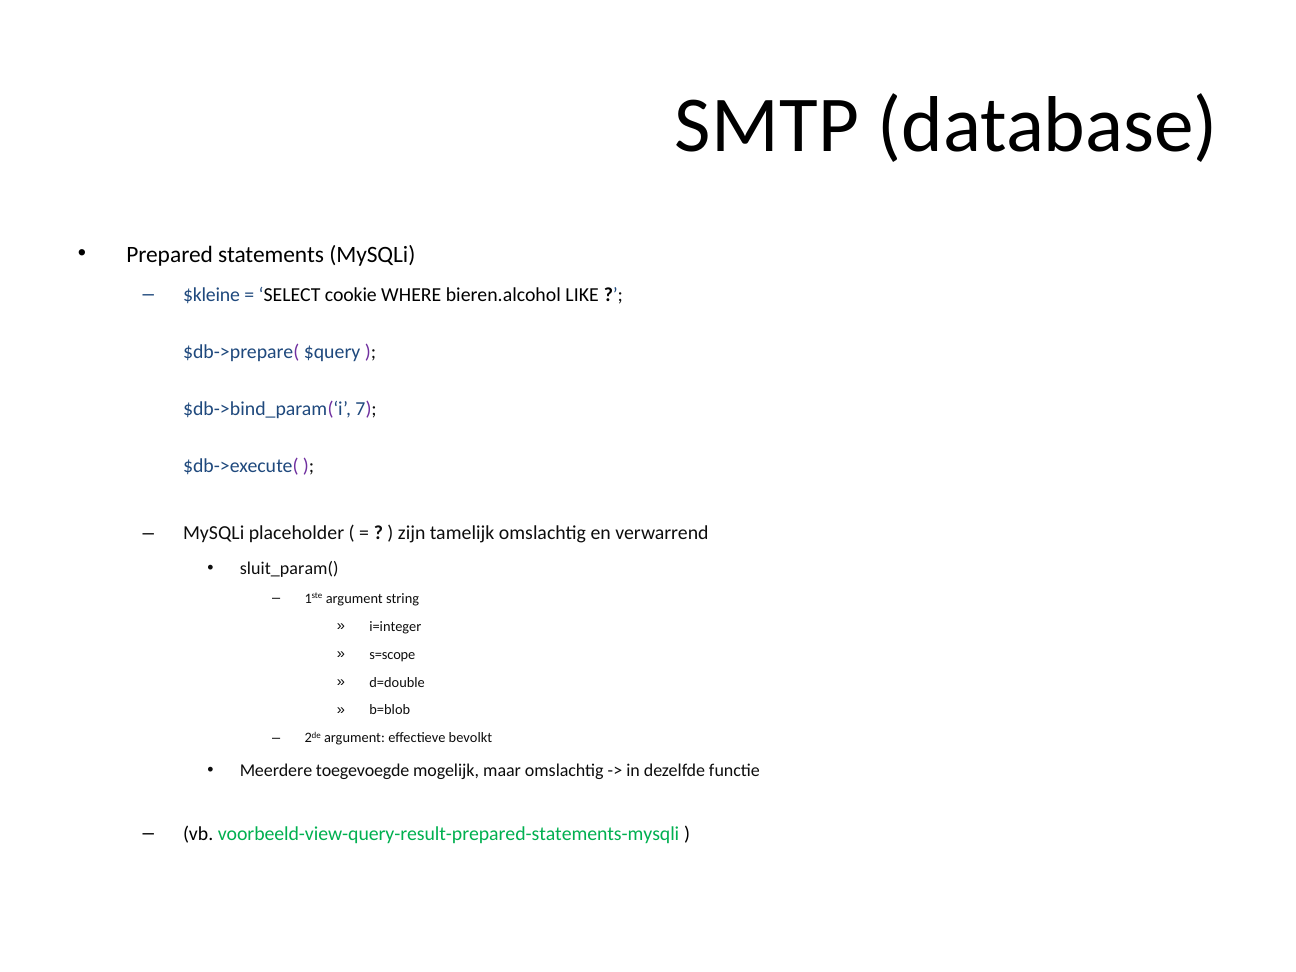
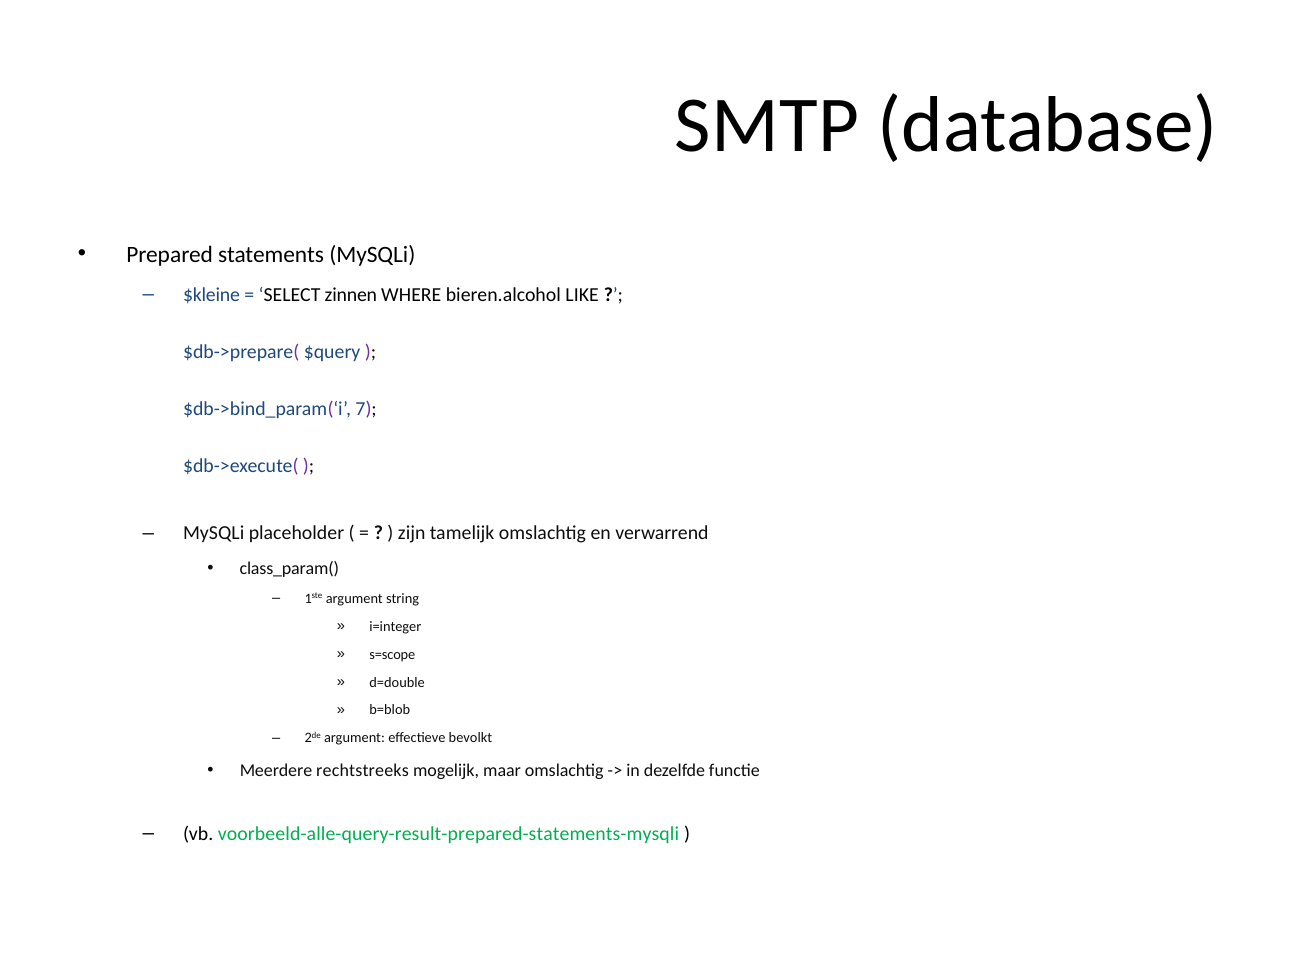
cookie: cookie -> zinnen
sluit_param(: sluit_param( -> class_param(
toegevoegde: toegevoegde -> rechtstreeks
voorbeeld-view-query-result-prepared-statements-mysqli: voorbeeld-view-query-result-prepared-statements-mysqli -> voorbeeld-alle-query-result-prepared-statements-mysqli
